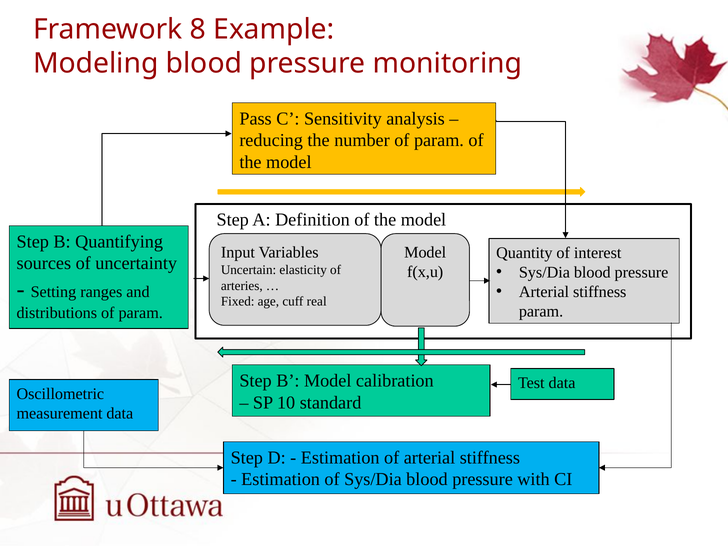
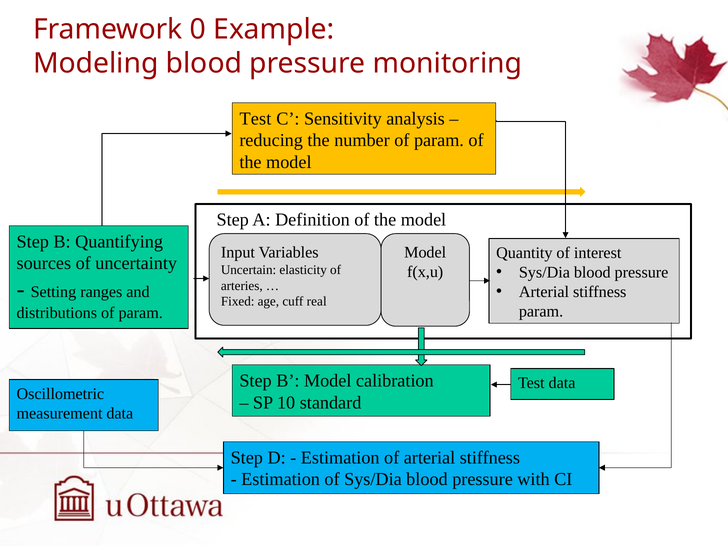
8: 8 -> 0
Pass at (256, 119): Pass -> Test
